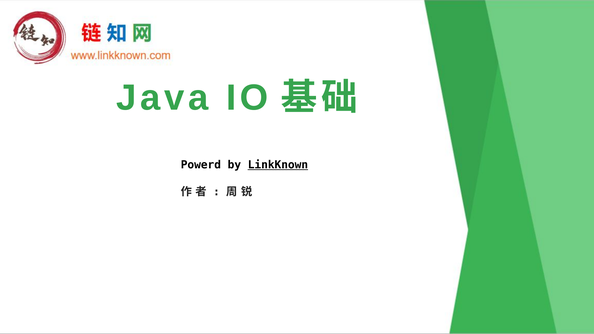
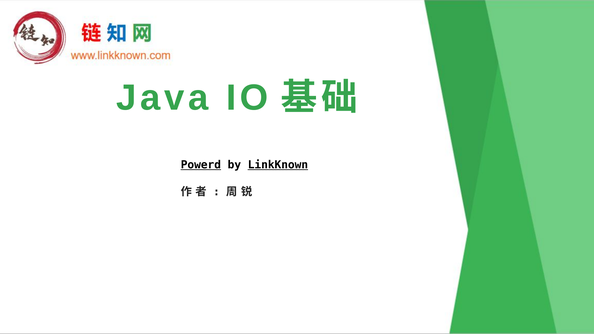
Powerd underline: none -> present
